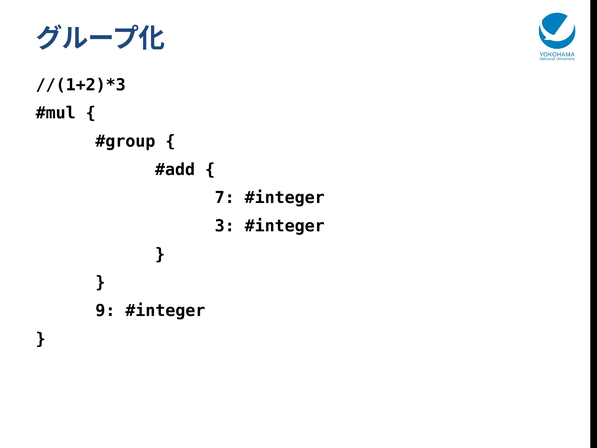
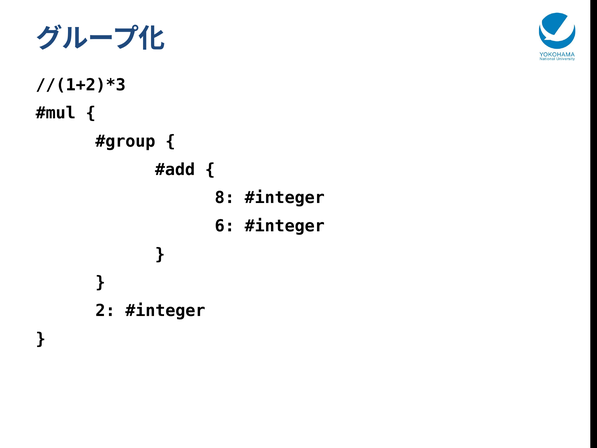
7: 7 -> 8
3: 3 -> 6
9: 9 -> 2
